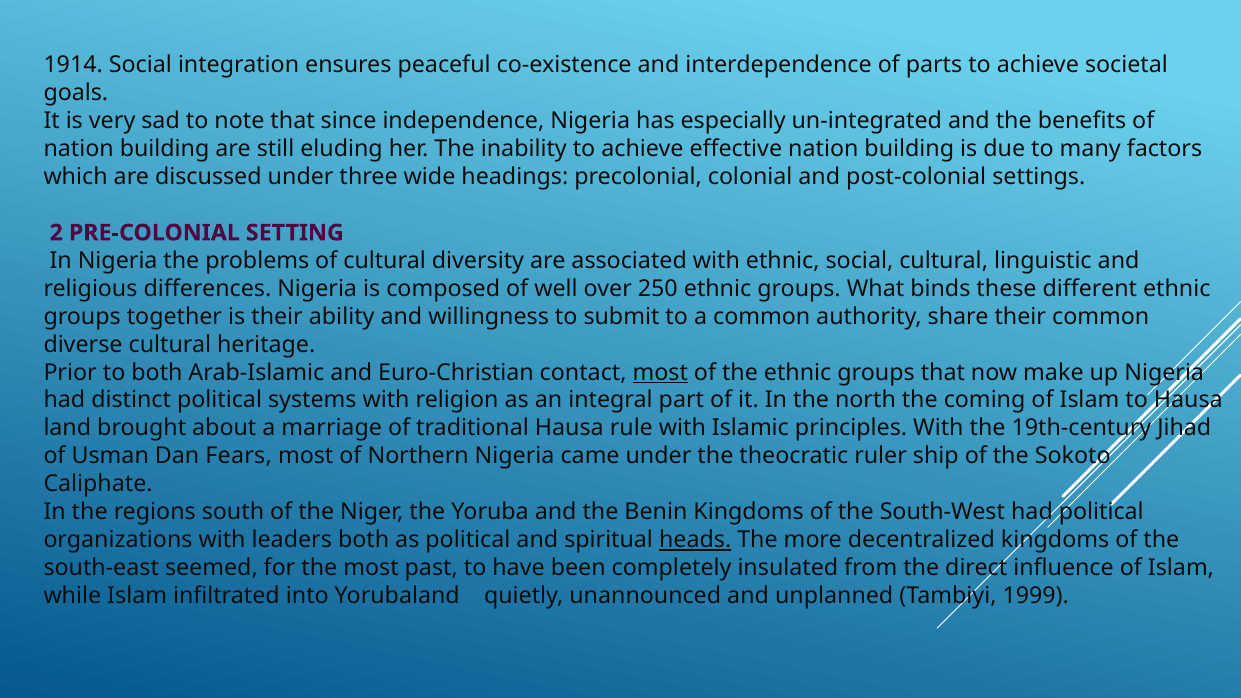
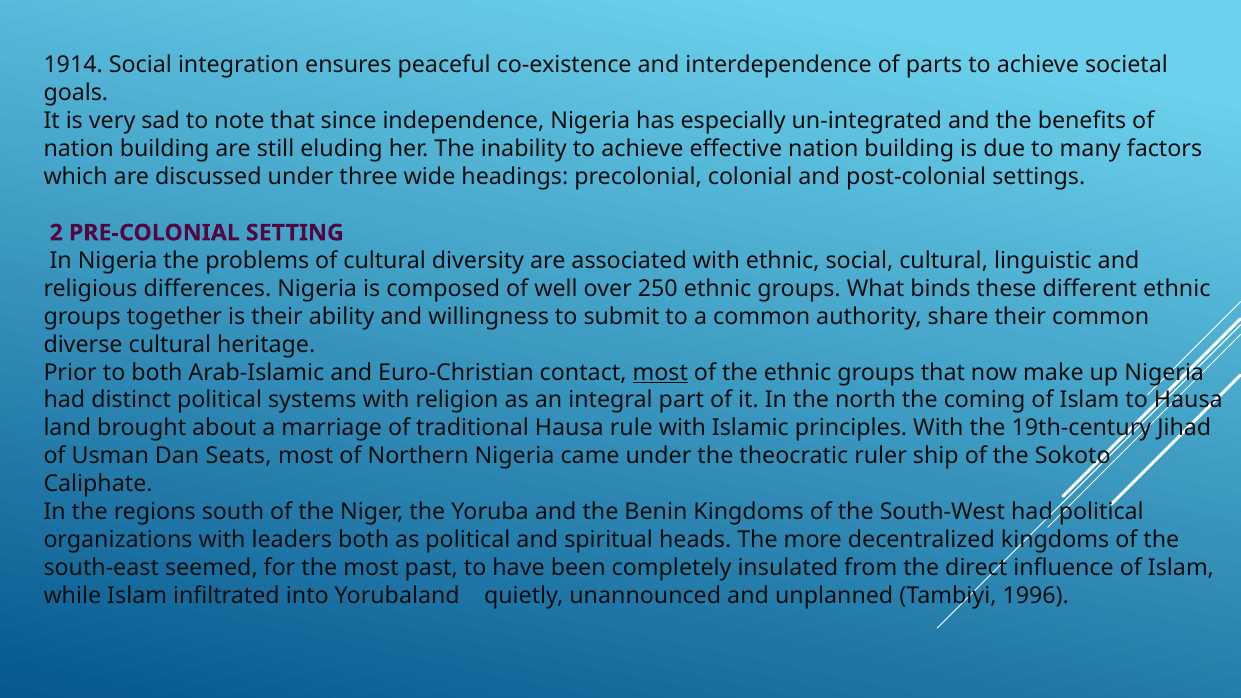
Fears: Fears -> Seats
heads underline: present -> none
1999: 1999 -> 1996
